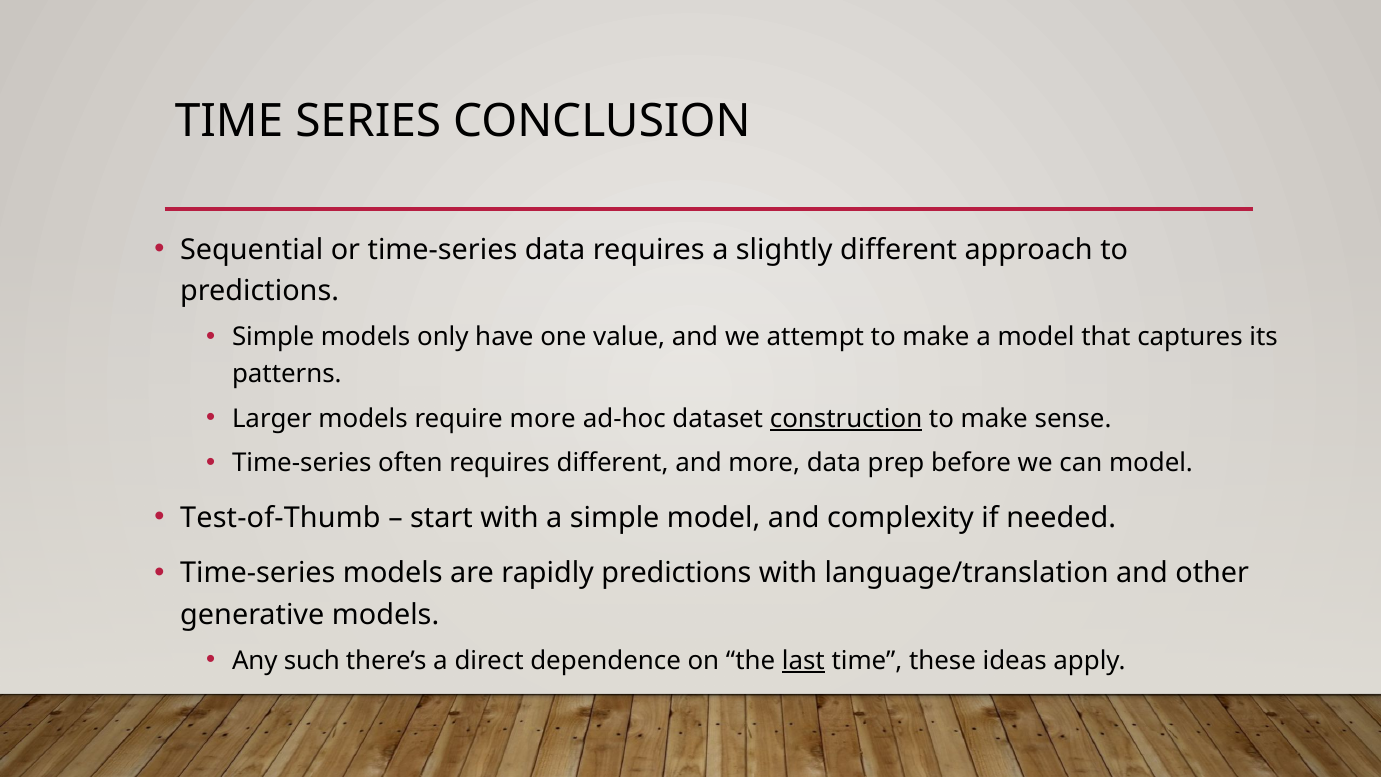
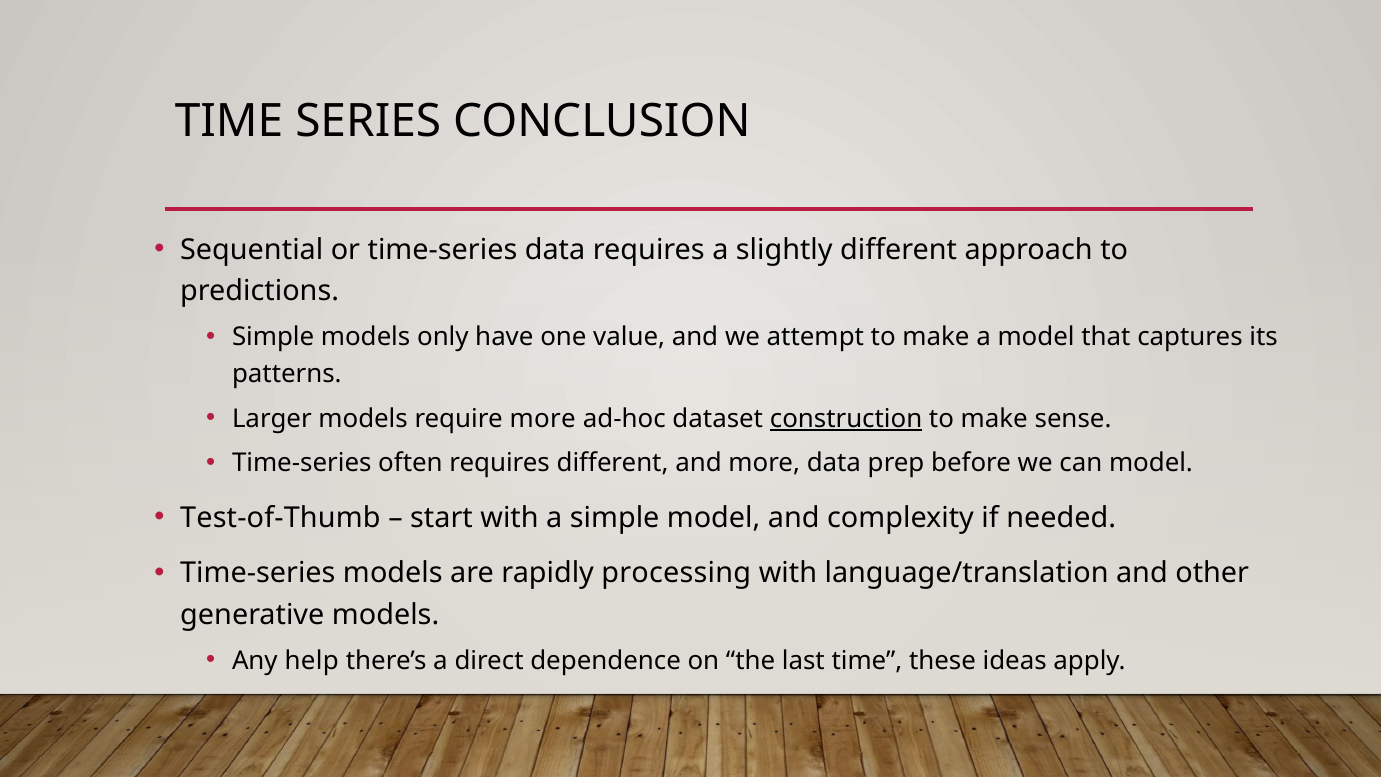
rapidly predictions: predictions -> processing
such: such -> help
last underline: present -> none
